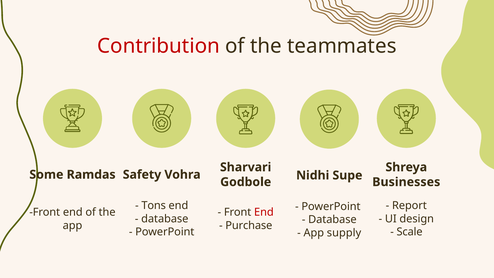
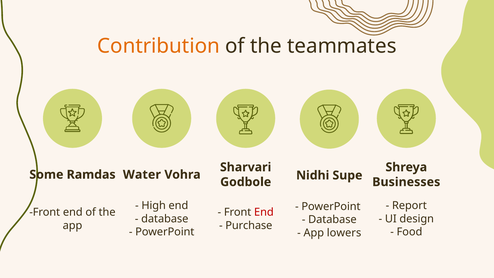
Contribution colour: red -> orange
Safety: Safety -> Water
Tons: Tons -> High
Scale: Scale -> Food
supply: supply -> lowers
